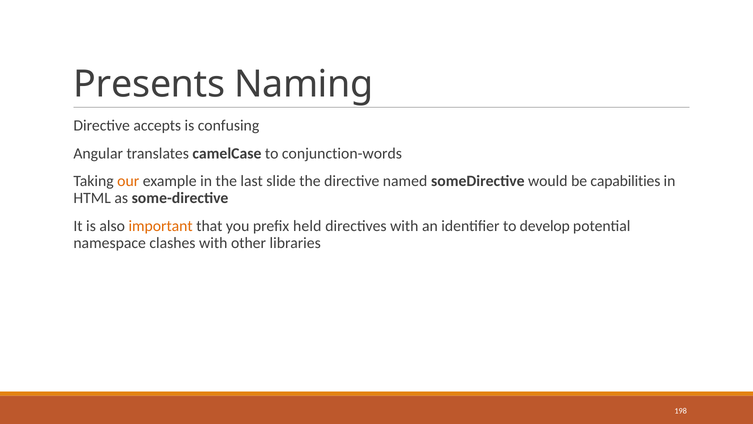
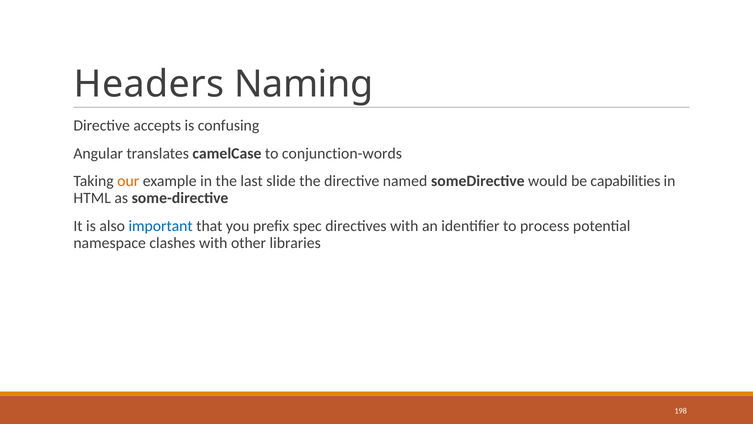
Presents: Presents -> Headers
important colour: orange -> blue
held: held -> spec
develop: develop -> process
